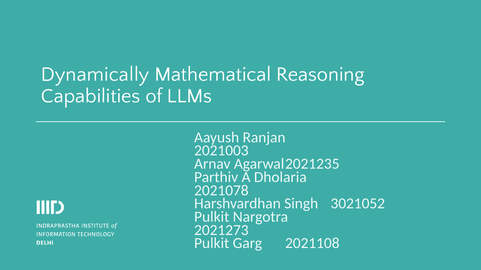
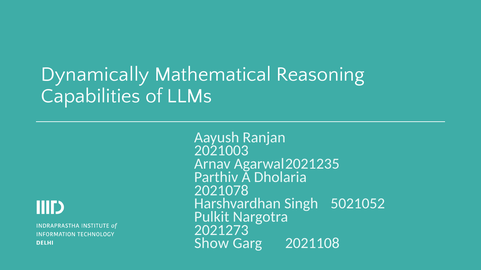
3021052: 3021052 -> 5021052
Pulkit at (212, 244): Pulkit -> Show
